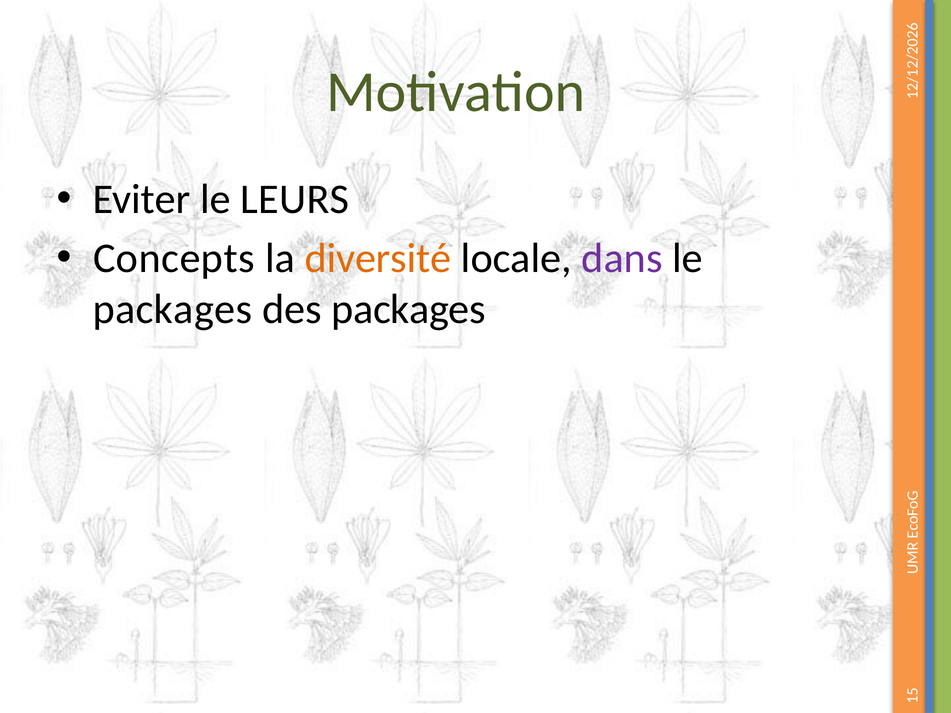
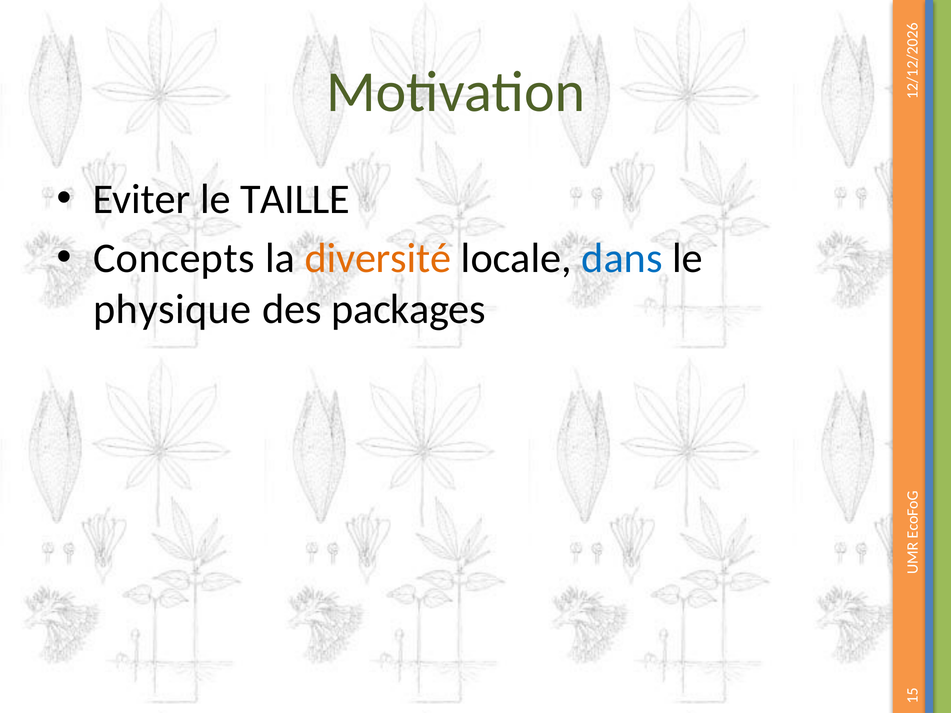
LEURS: LEURS -> TAILLE
dans colour: purple -> blue
packages at (172, 309): packages -> physique
